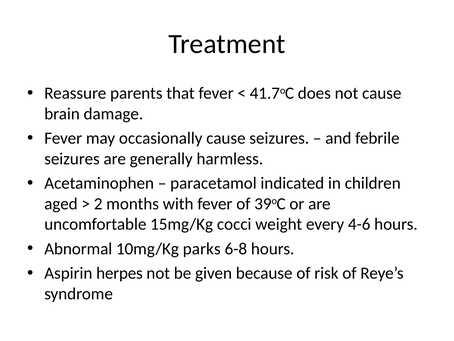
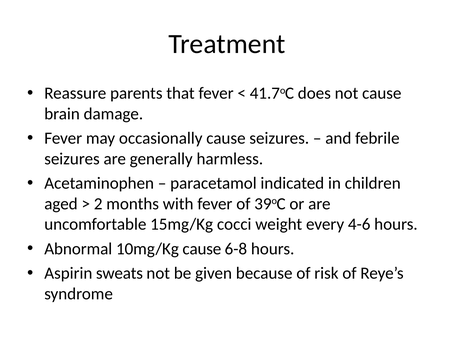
10mg/Kg parks: parks -> cause
herpes: herpes -> sweats
